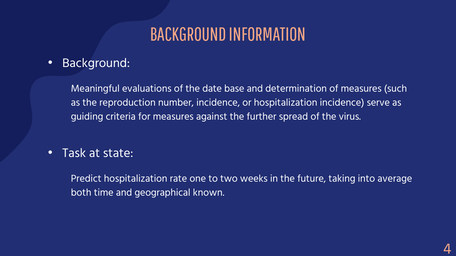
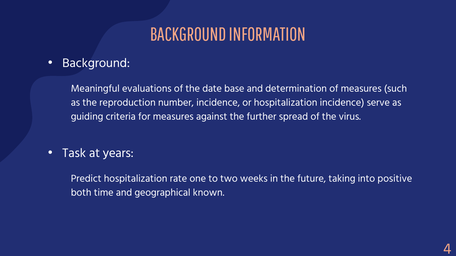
state: state -> years
average: average -> positive
